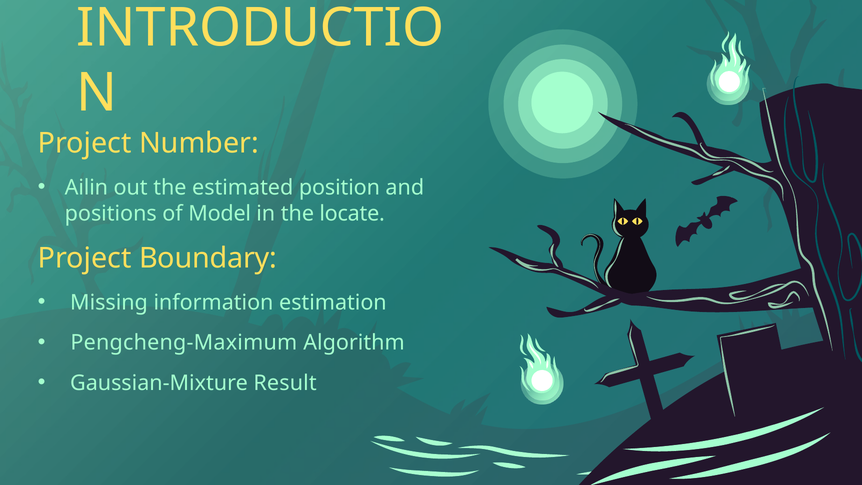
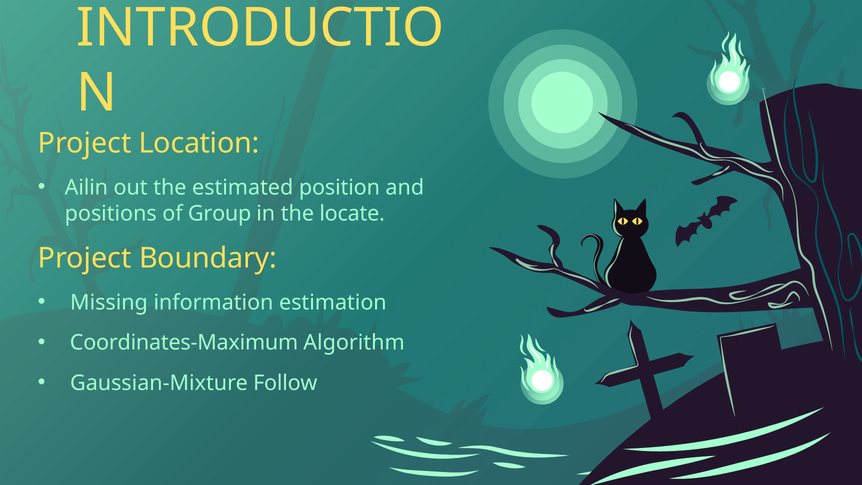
Number: Number -> Location
Model: Model -> Group
Pengcheng-Maximum: Pengcheng-Maximum -> Coordinates-Maximum
Result: Result -> Follow
